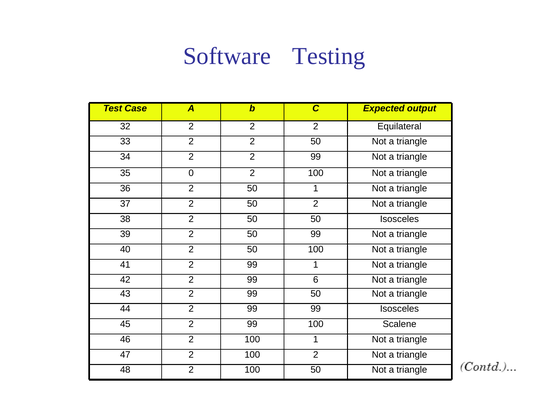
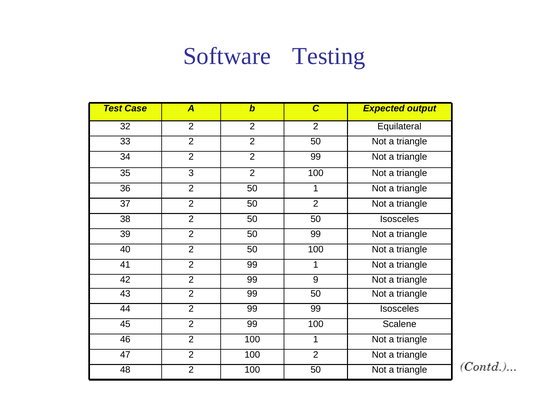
0: 0 -> 3
6: 6 -> 9
